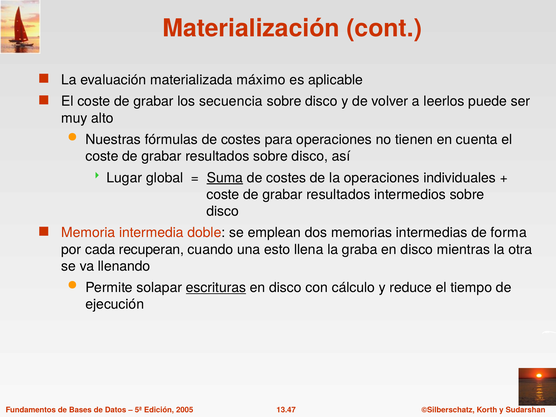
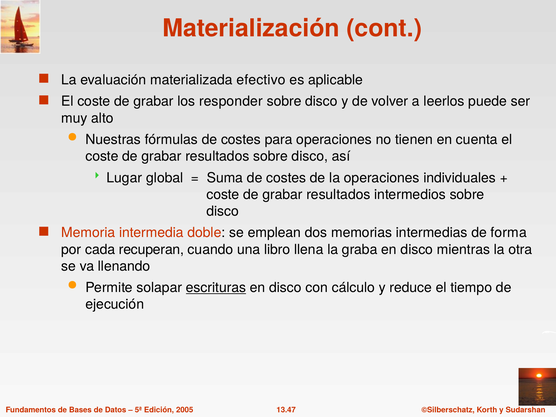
máximo: máximo -> efectivo
secuencia: secuencia -> responder
Suma underline: present -> none
esto: esto -> libro
